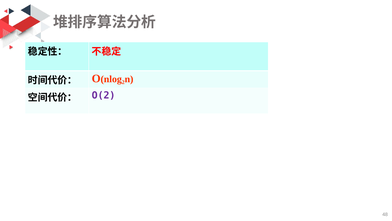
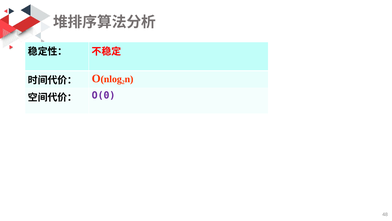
O(2: O(2 -> O(0
